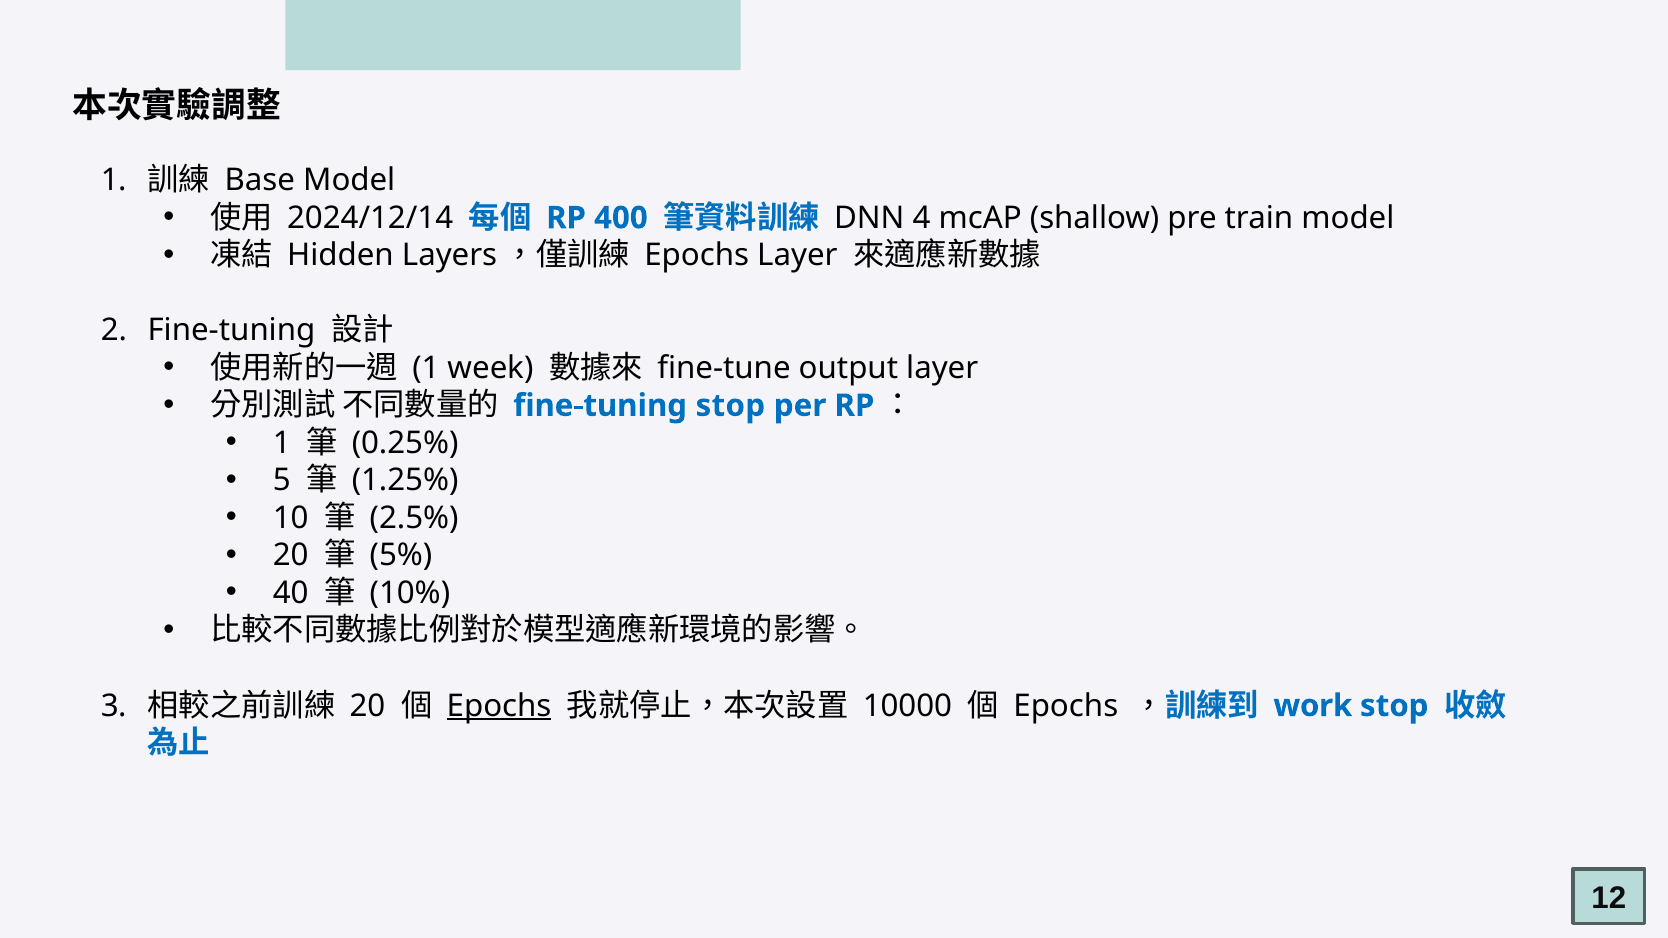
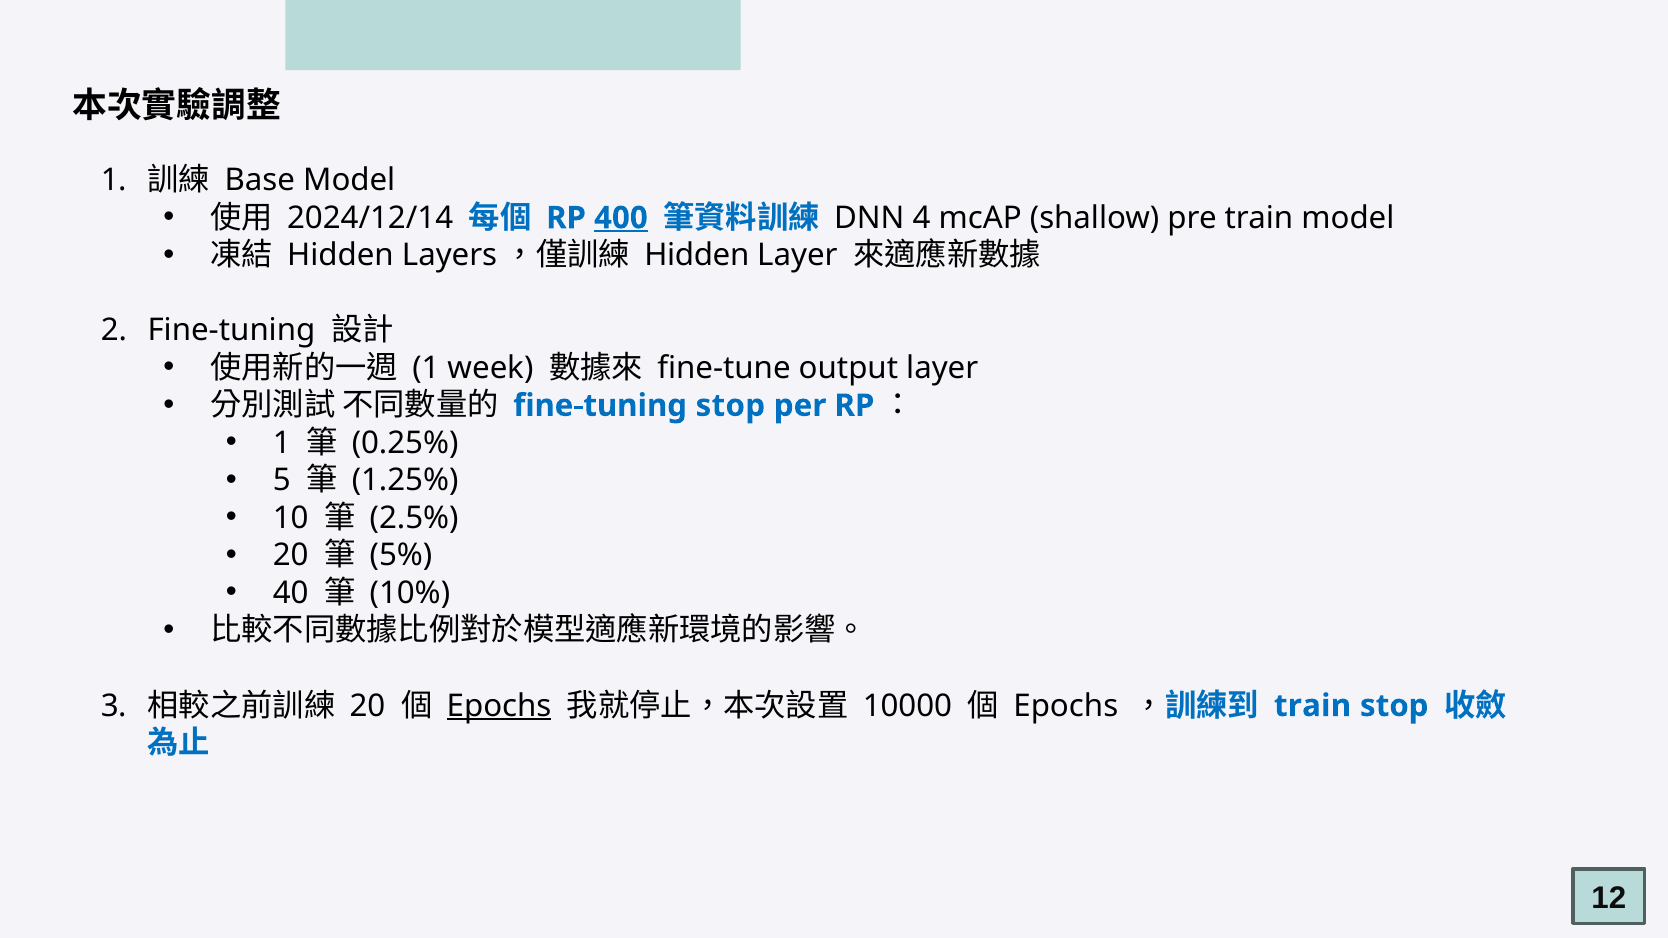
400 underline: none -> present
Epochs at (697, 256): Epochs -> Hidden
work at (1313, 706): work -> train
